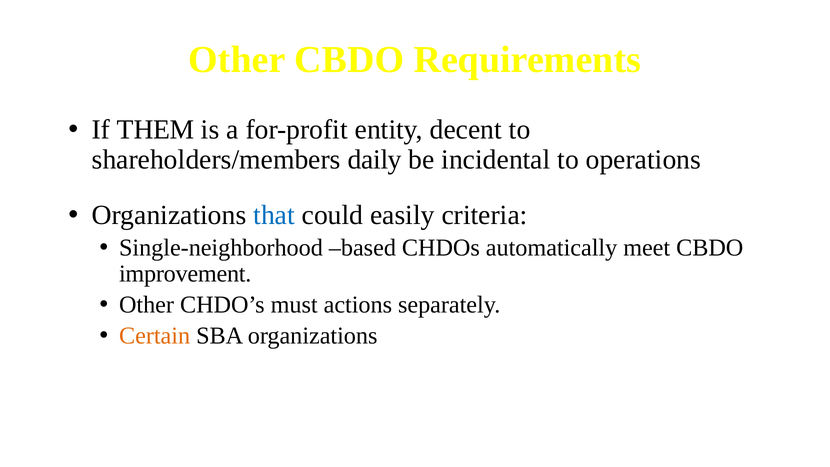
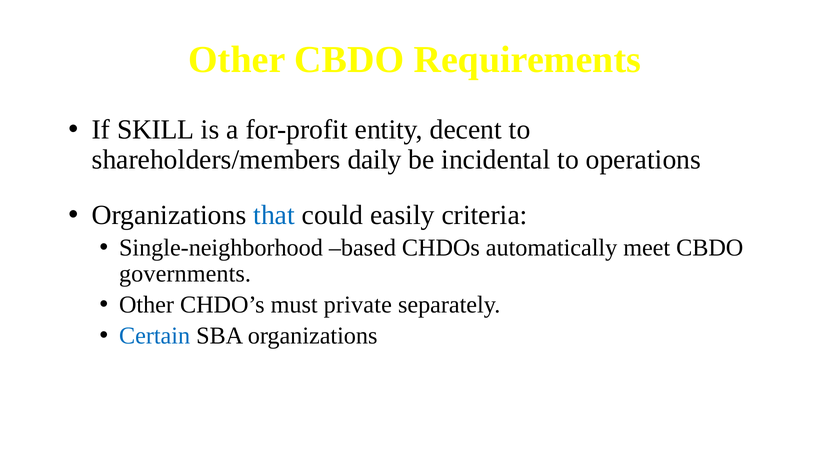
THEM: THEM -> SKILL
improvement: improvement -> governments
actions: actions -> private
Certain colour: orange -> blue
